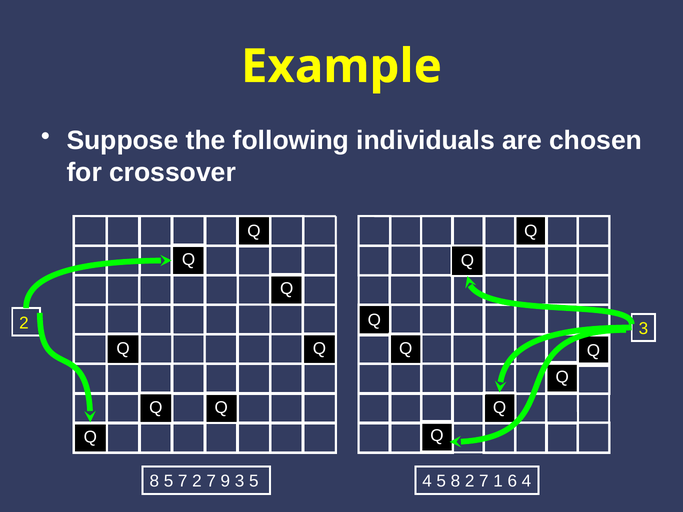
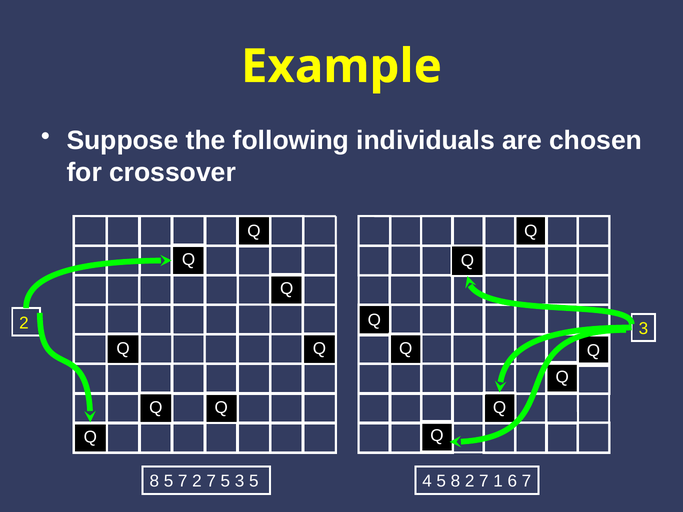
7 9: 9 -> 5
6 4: 4 -> 7
